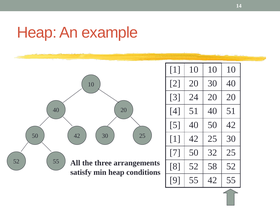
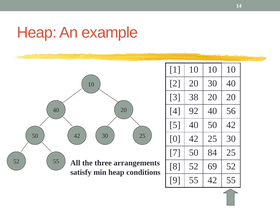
24: 24 -> 38
4 51: 51 -> 92
40 51: 51 -> 56
1 at (175, 139): 1 -> 0
32: 32 -> 84
58: 58 -> 69
